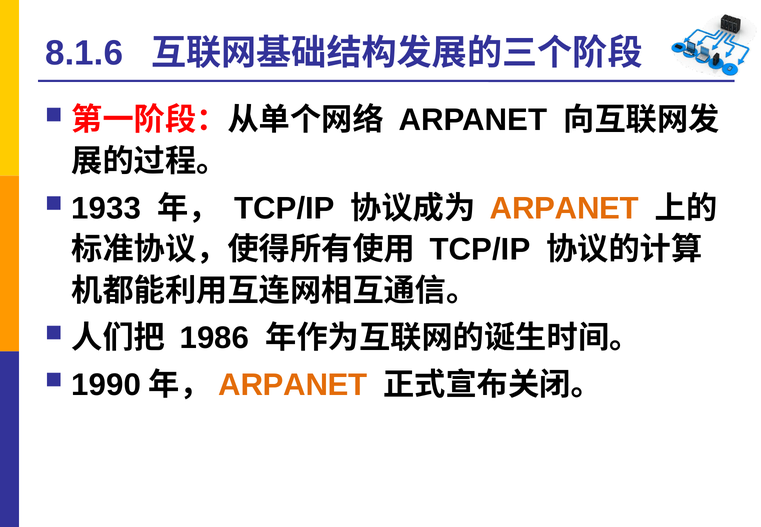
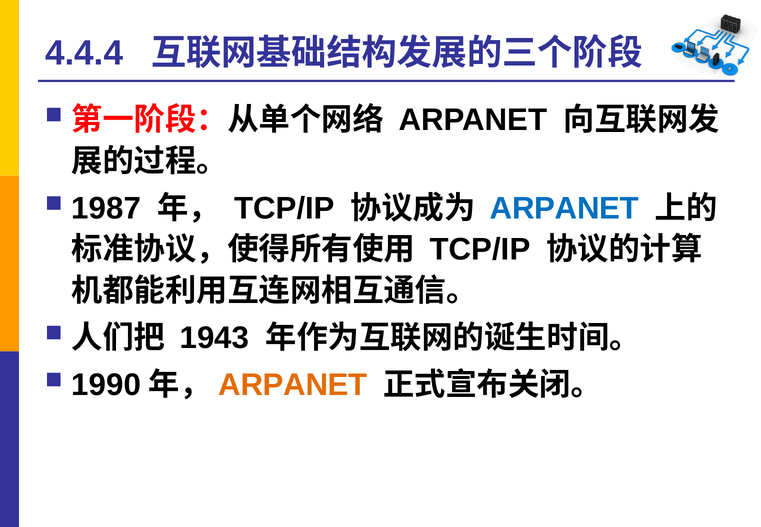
8.1.6: 8.1.6 -> 4.4.4
1933: 1933 -> 1987
ARPANET at (564, 208) colour: orange -> blue
1986: 1986 -> 1943
